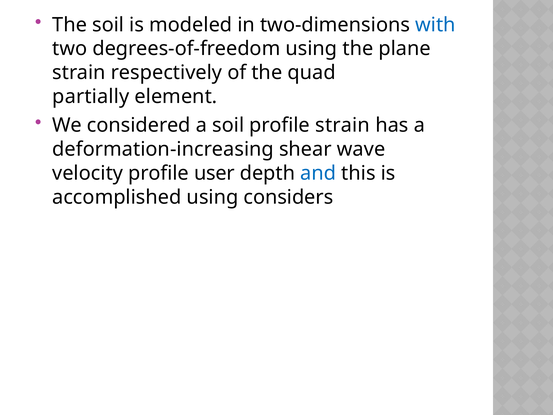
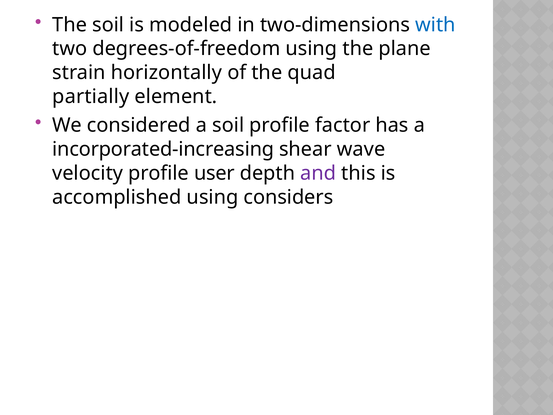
respectively: respectively -> horizontally
profile strain: strain -> factor
deformation-increasing: deformation-increasing -> incorporated-increasing
and colour: blue -> purple
